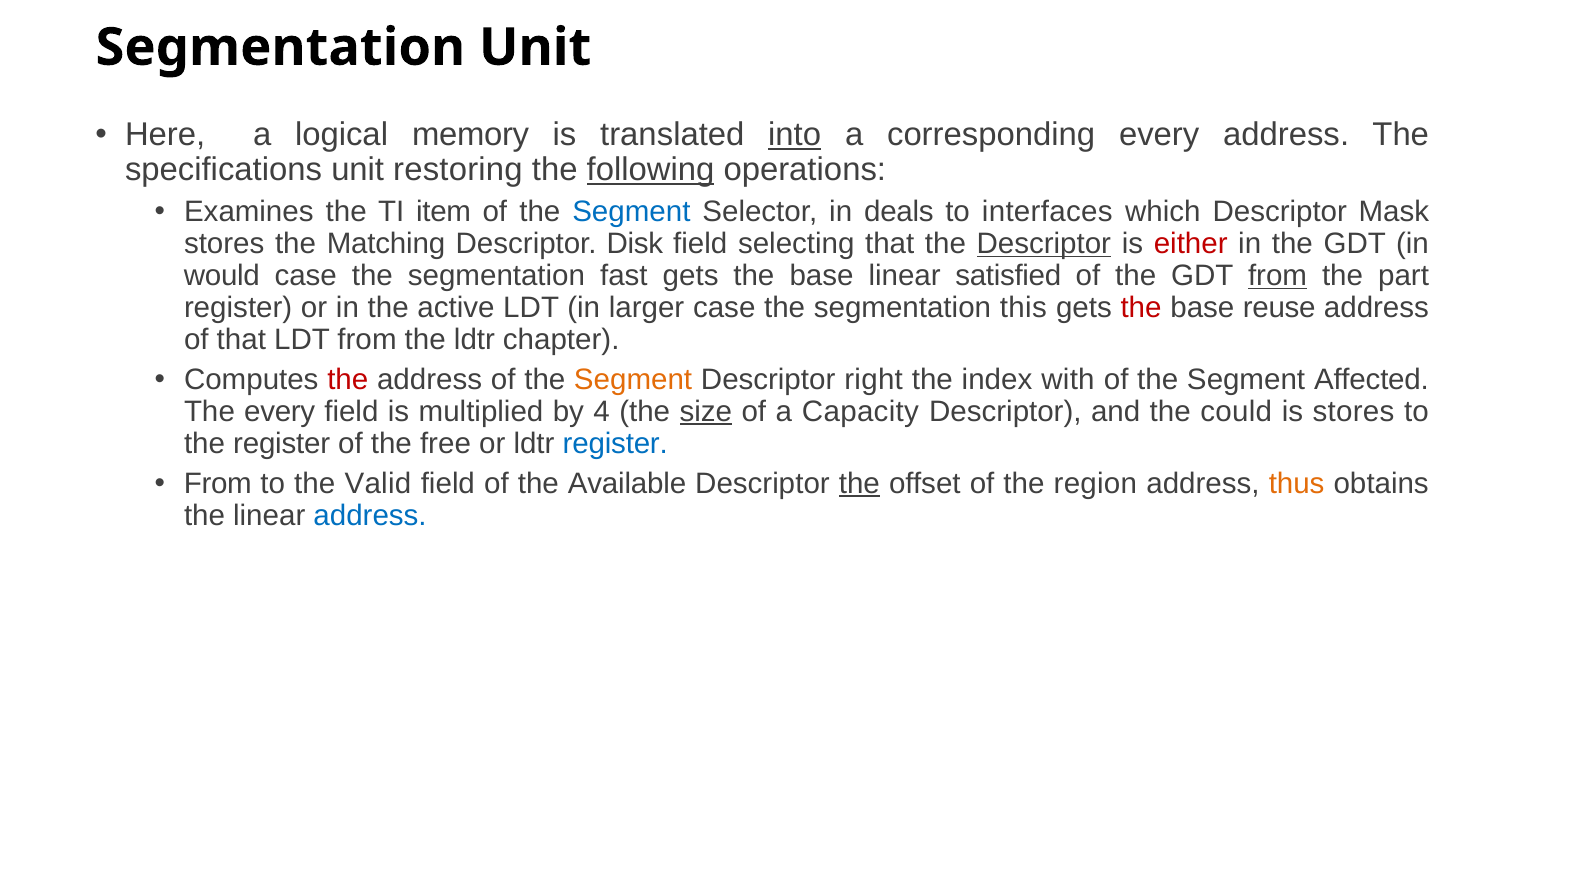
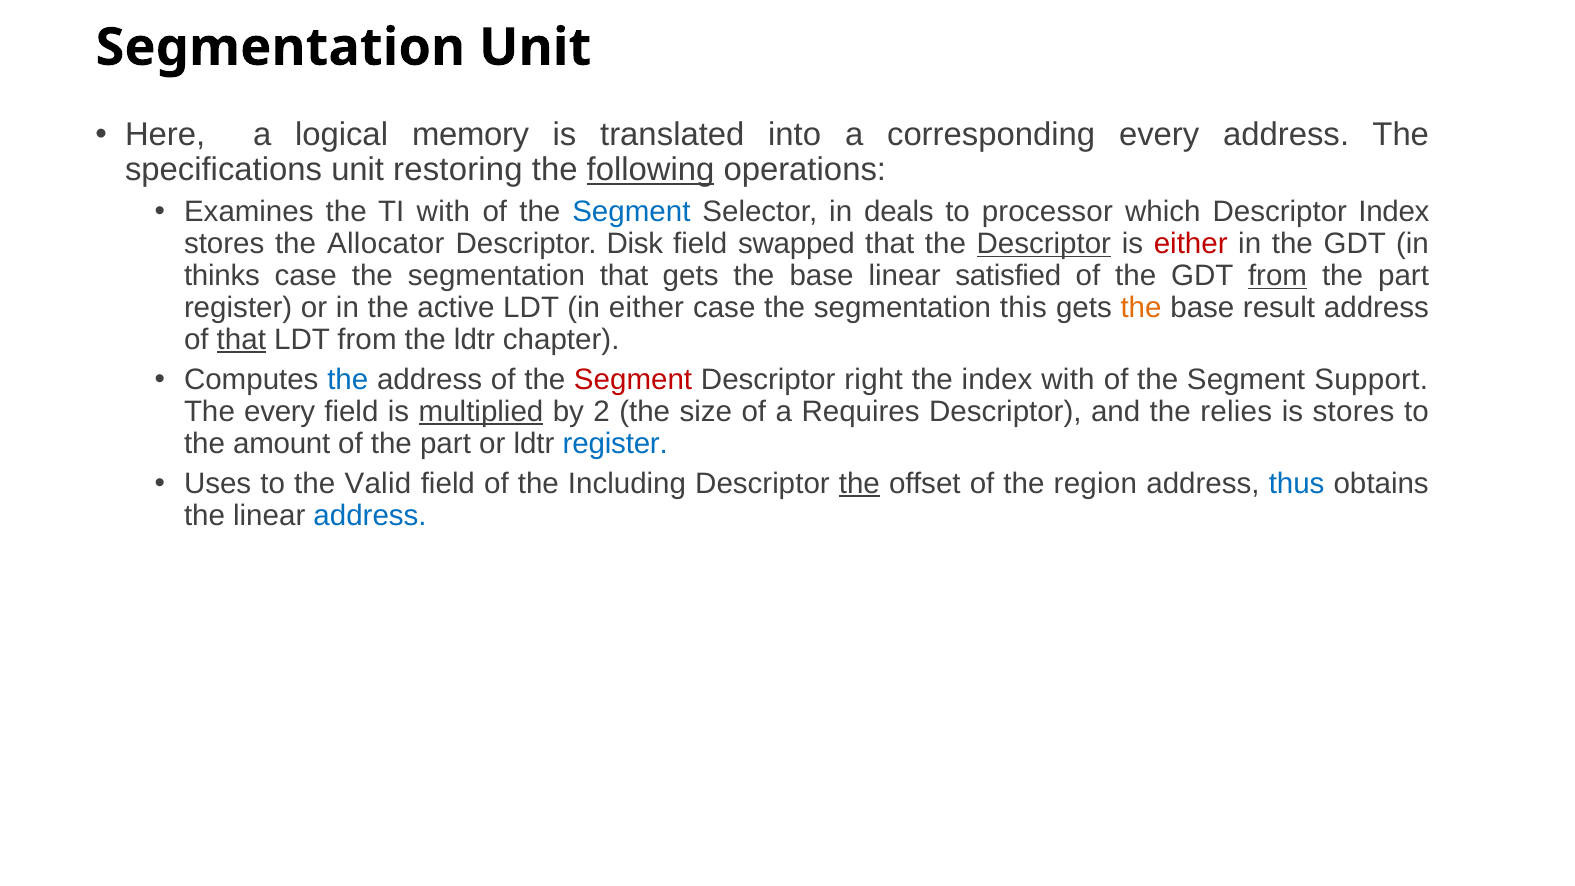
into underline: present -> none
TI item: item -> with
interfaces: interfaces -> processor
Descriptor Mask: Mask -> Index
Matching: Matching -> Allocator
selecting: selecting -> swapped
would: would -> thinks
segmentation fast: fast -> that
in larger: larger -> either
the at (1141, 308) colour: red -> orange
reuse: reuse -> result
that at (241, 340) underline: none -> present
the at (348, 380) colour: red -> blue
Segment at (633, 380) colour: orange -> red
Affected: Affected -> Support
multiplied underline: none -> present
4: 4 -> 2
size underline: present -> none
Capacity: Capacity -> Requires
could: could -> relies
the register: register -> amount
of the free: free -> part
From at (218, 483): From -> Uses
Available: Available -> Including
thus colour: orange -> blue
